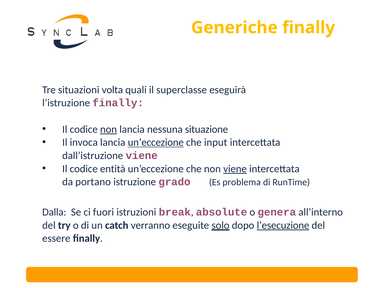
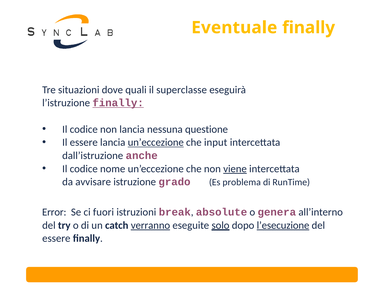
Generiche: Generiche -> Eventuale
volta: volta -> dove
finally at (118, 103) underline: none -> present
non at (109, 129) underline: present -> none
situazione: situazione -> questione
Il invoca: invoca -> essere
dall’istruzione viene: viene -> anche
entità: entità -> nome
portano: portano -> avvisare
Dalla: Dalla -> Error
verranno underline: none -> present
